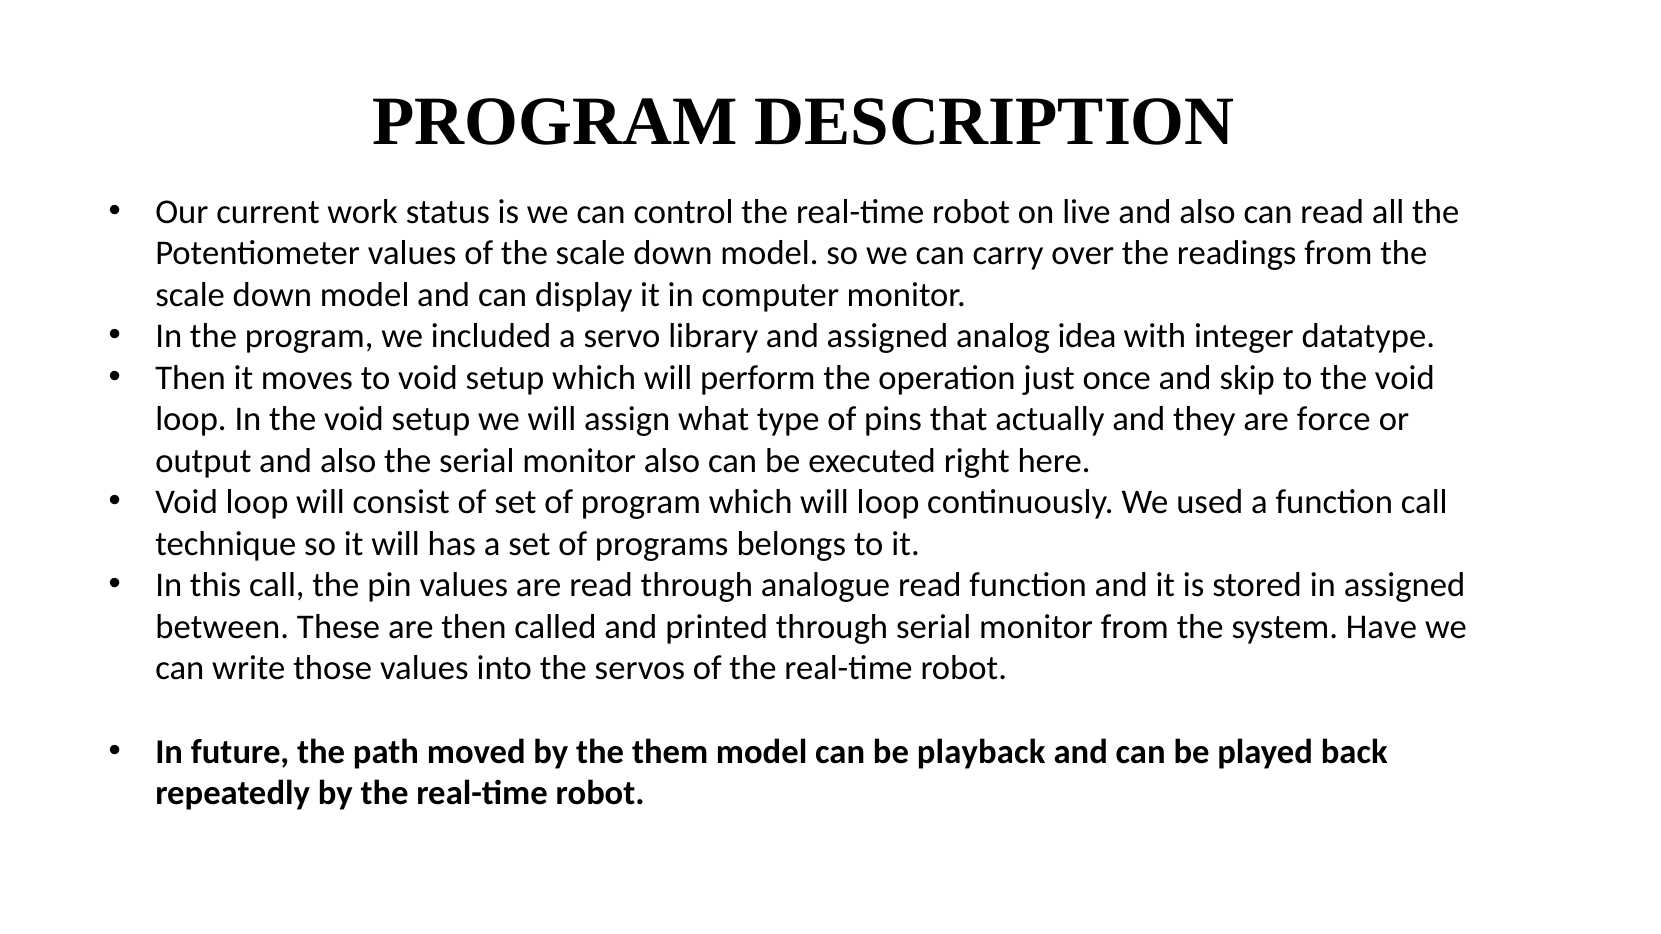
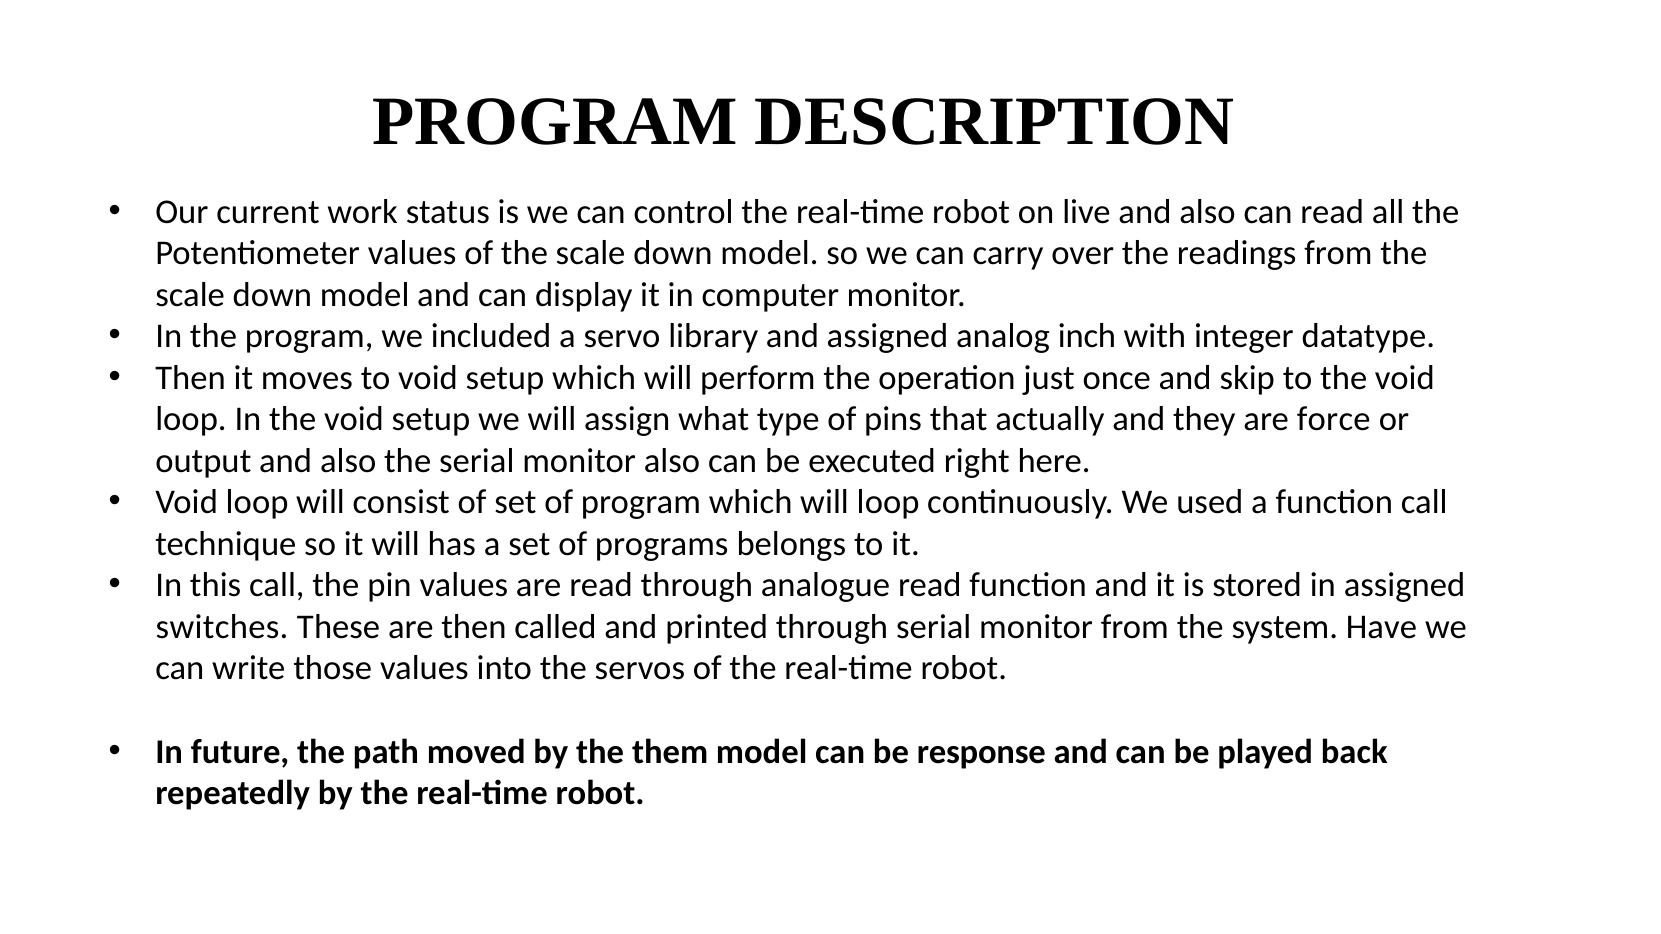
idea: idea -> inch
between: between -> switches
playback: playback -> response
